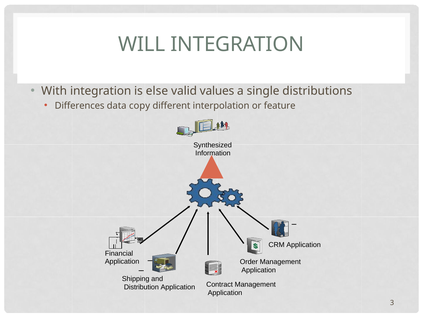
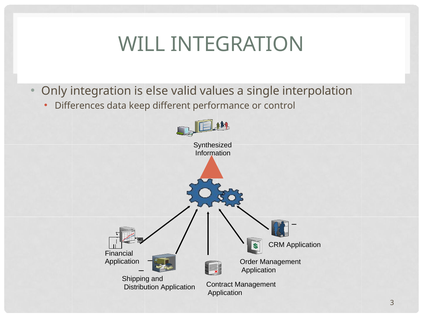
With: With -> Only
distributions: distributions -> interpolation
copy: copy -> keep
interpolation: interpolation -> performance
feature: feature -> control
